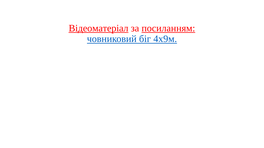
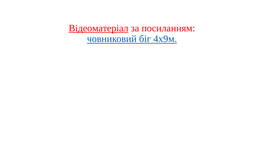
посиланням underline: present -> none
